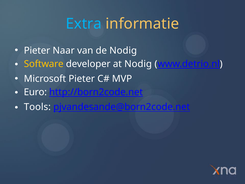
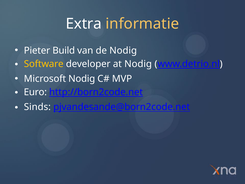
Extra colour: light blue -> white
Naar: Naar -> Build
Microsoft Pieter: Pieter -> Nodig
Tools: Tools -> Sinds
